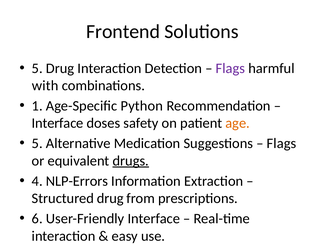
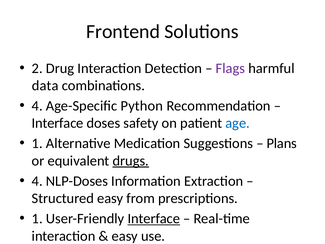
5 at (37, 68): 5 -> 2
with: with -> data
1 at (37, 106): 1 -> 4
age colour: orange -> blue
5 at (37, 143): 5 -> 1
Flags at (282, 143): Flags -> Plans
NLP-Errors: NLP-Errors -> NLP-Doses
Structured drug: drug -> easy
6 at (37, 218): 6 -> 1
Interface at (154, 218) underline: none -> present
